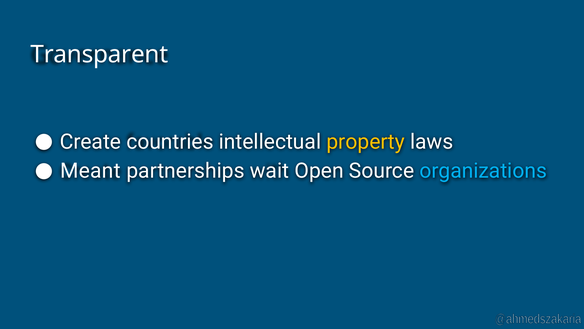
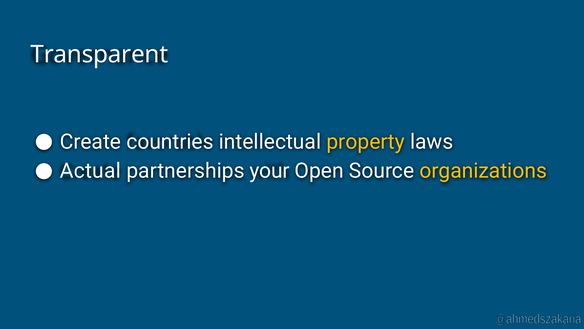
Meant: Meant -> Actual
wait: wait -> your
organizations colour: light blue -> yellow
